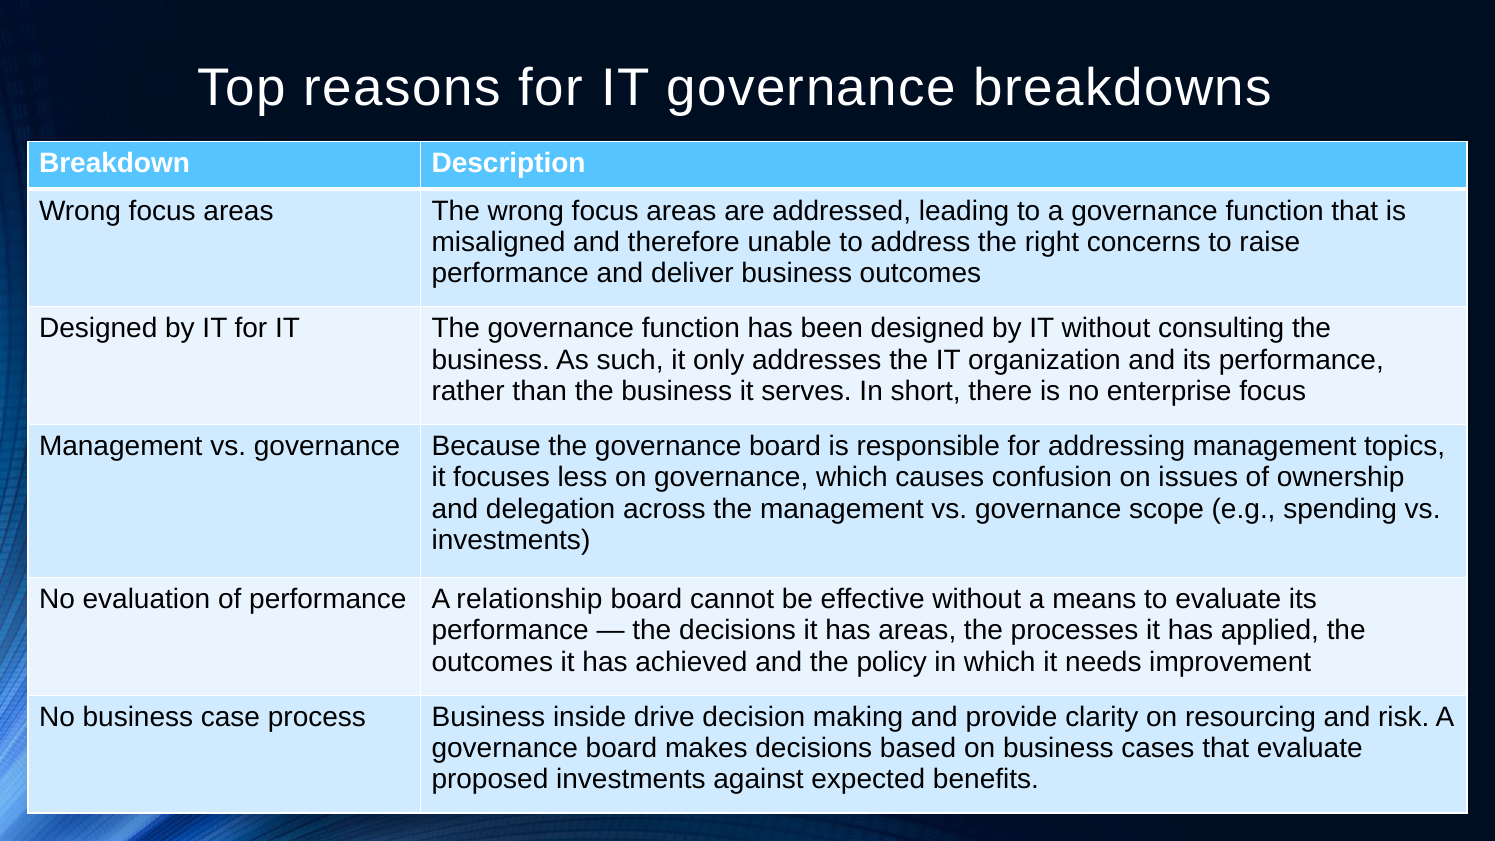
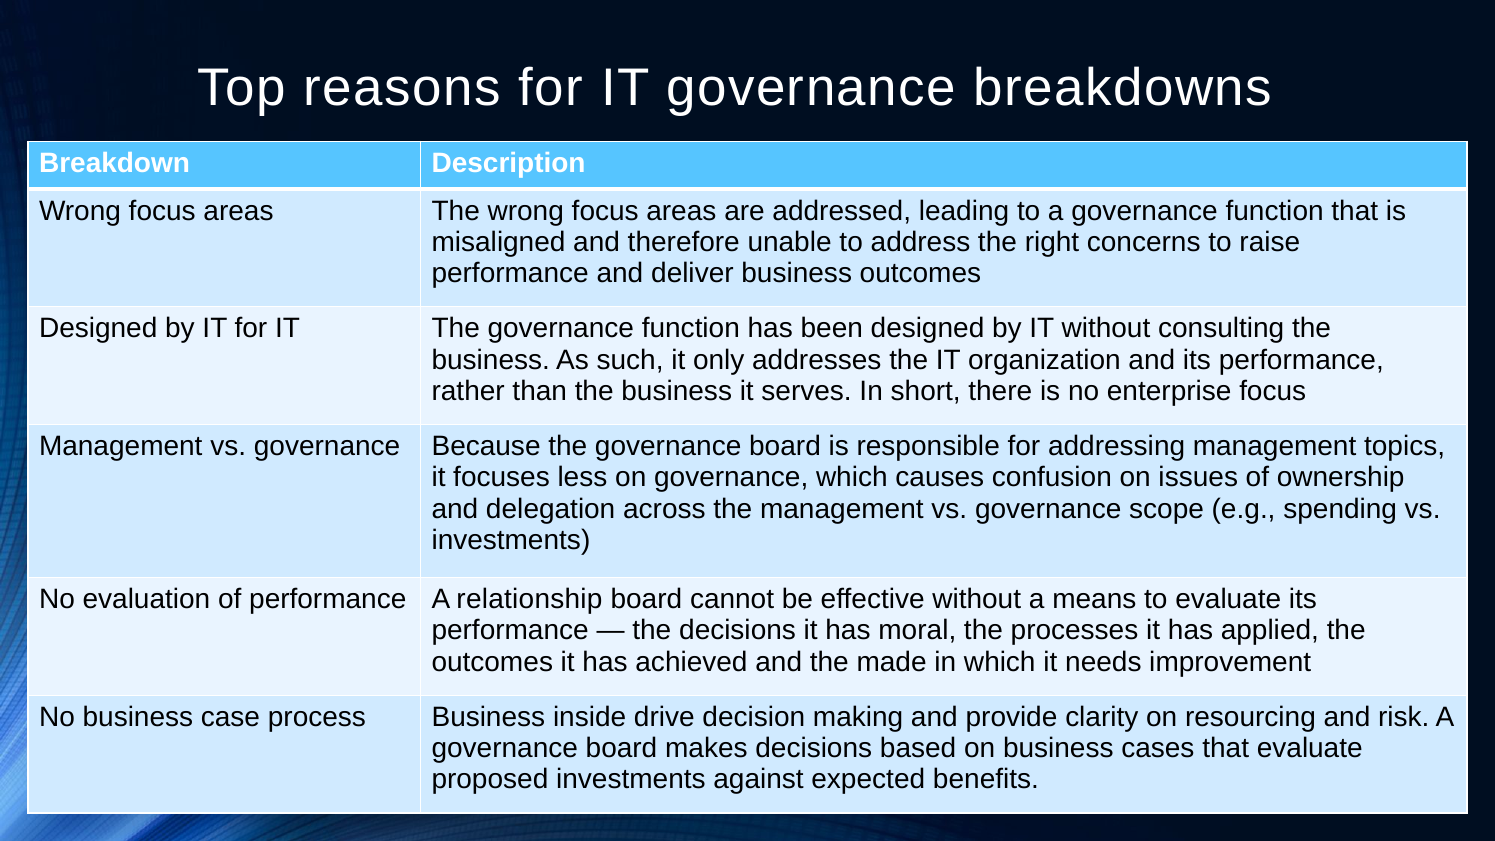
has areas: areas -> moral
policy: policy -> made
